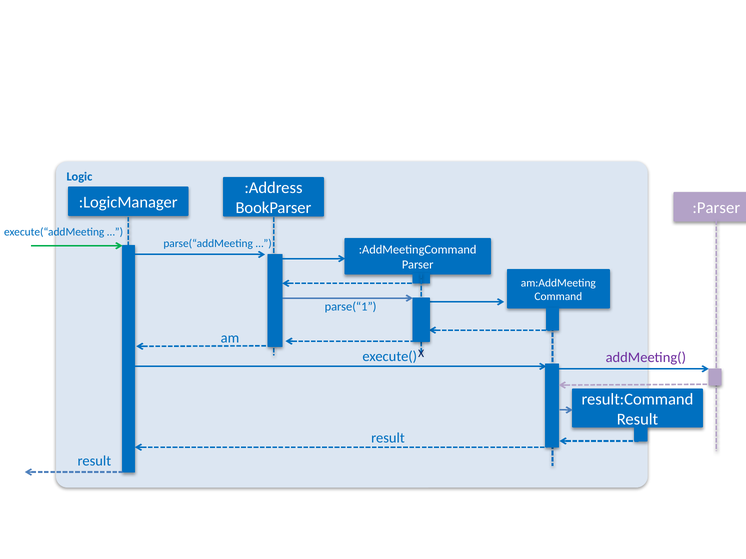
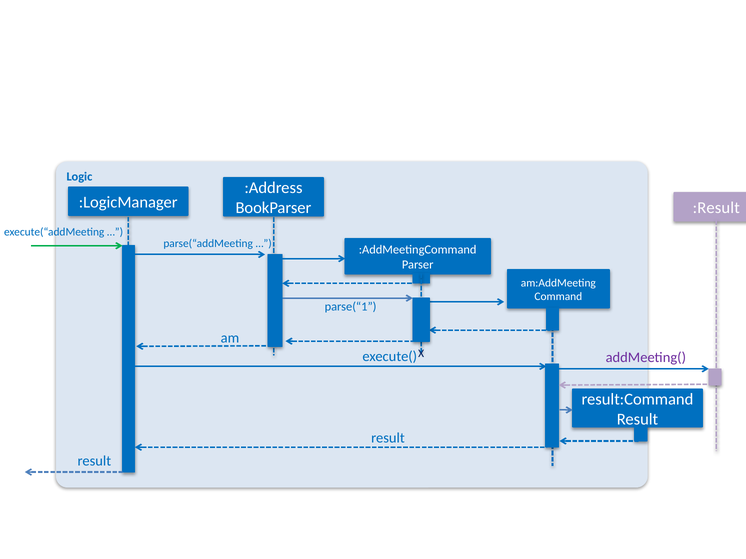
:Parser: :Parser -> :Result
